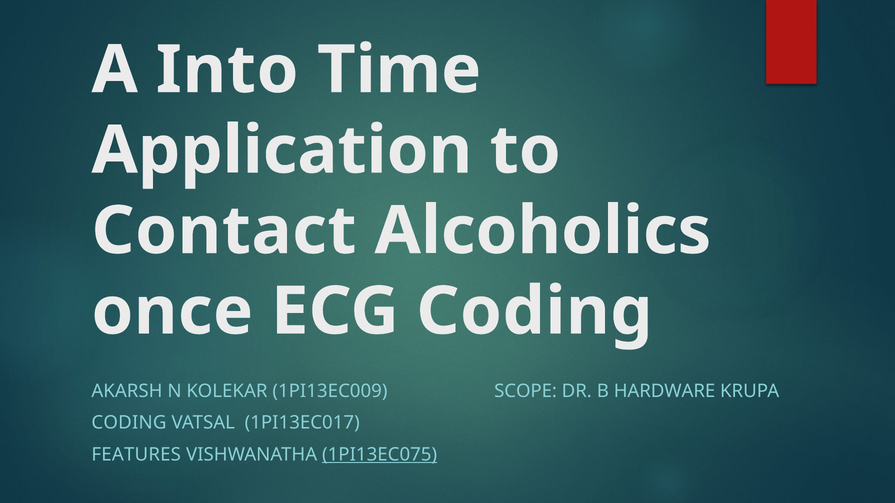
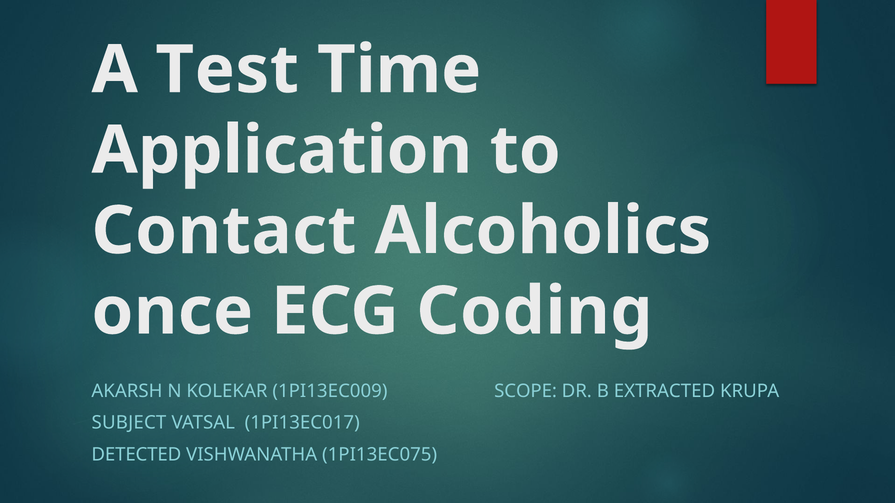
Into: Into -> Test
HARDWARE: HARDWARE -> EXTRACTED
CODING at (129, 423): CODING -> SUBJECT
FEATURES: FEATURES -> DETECTED
1PI13EC075 underline: present -> none
